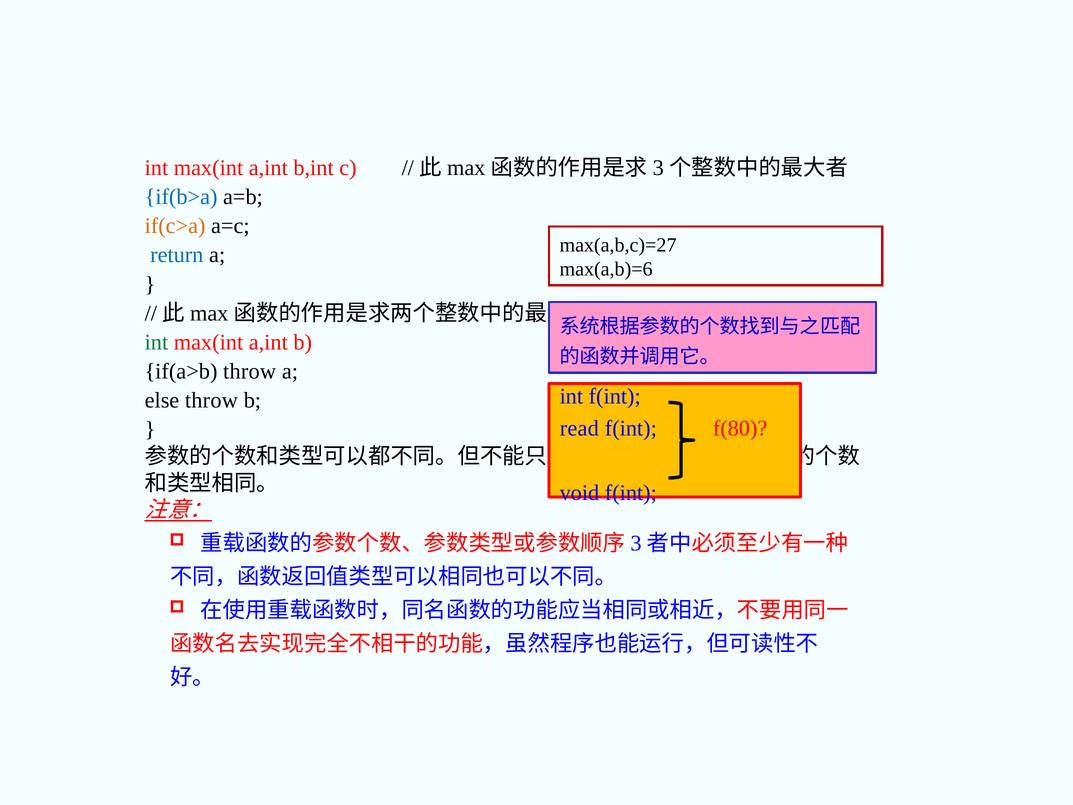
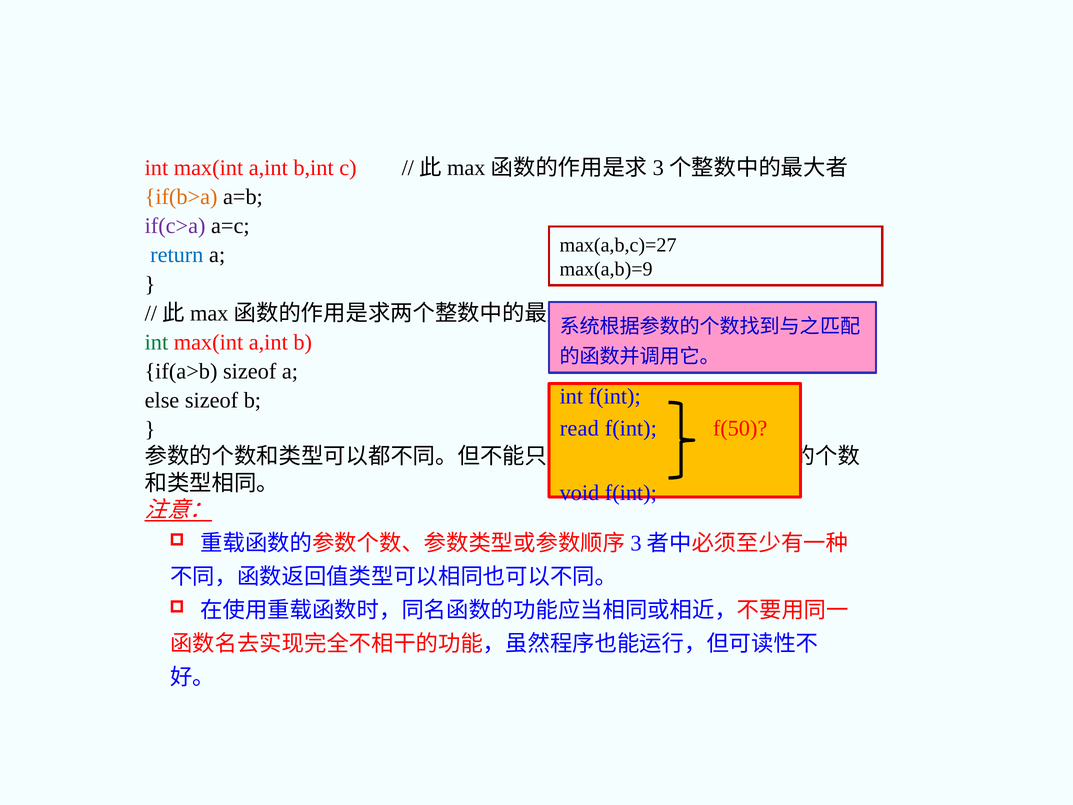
if(b>a colour: blue -> orange
if(c>a colour: orange -> purple
max(a,b)=6: max(a,b)=6 -> max(a,b)=9
if(a>b throw: throw -> sizeof
else throw: throw -> sizeof
f(80: f(80 -> f(50
